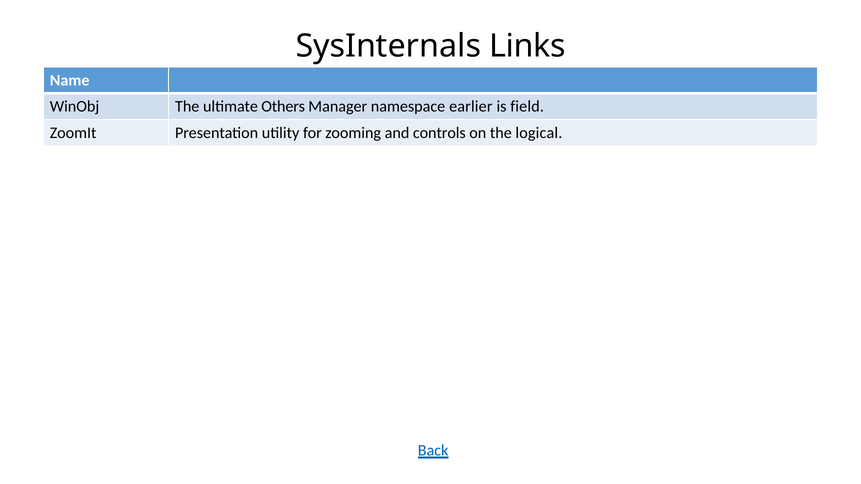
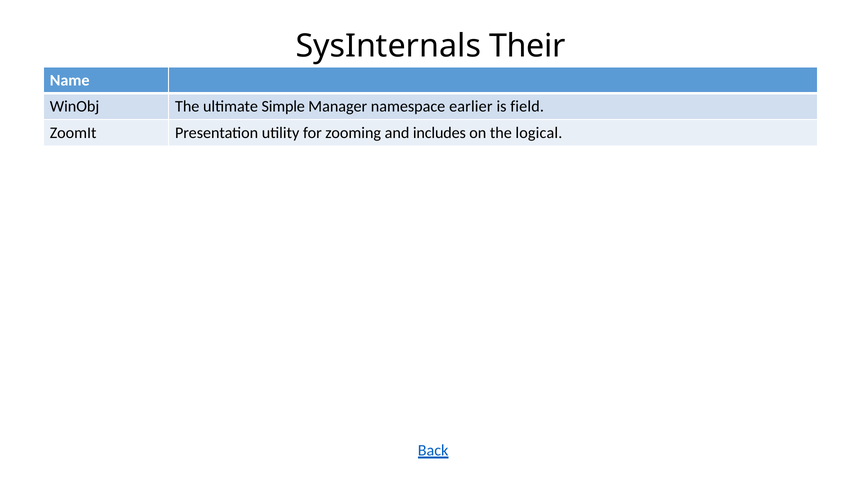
Links: Links -> Their
Others: Others -> Simple
controls: controls -> includes
